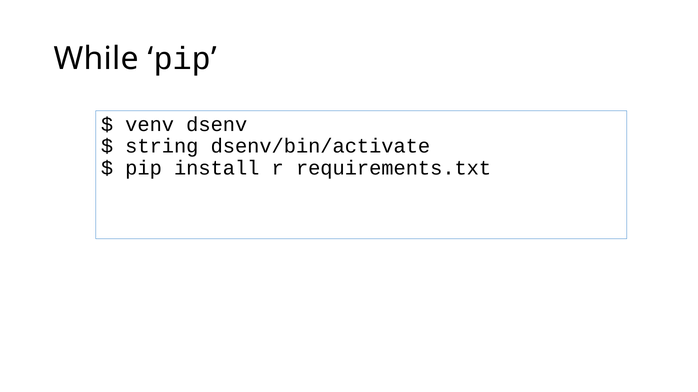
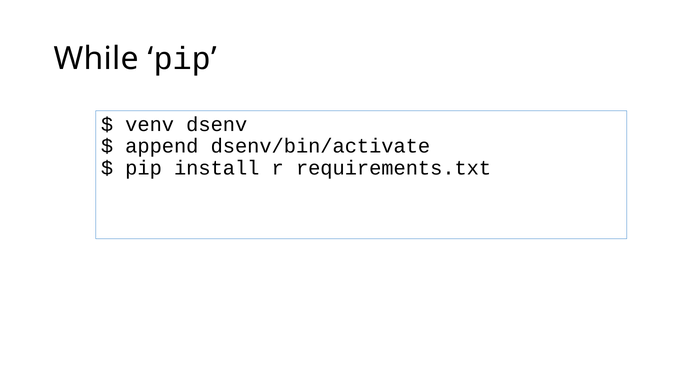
string: string -> append
